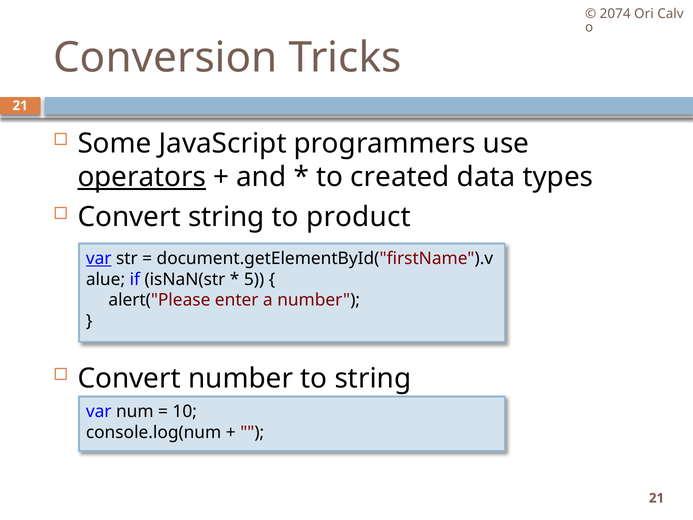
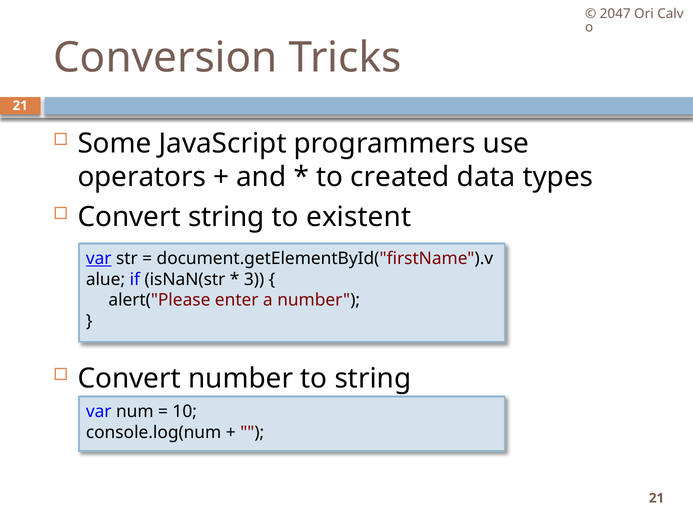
2074: 2074 -> 2047
operators underline: present -> none
product: product -> existent
5: 5 -> 3
